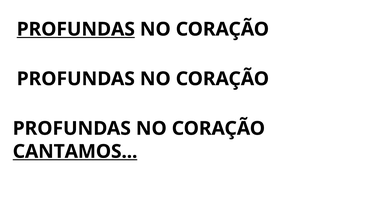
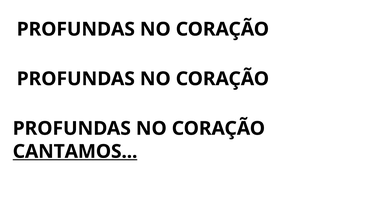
PROFUNDAS at (76, 29) underline: present -> none
